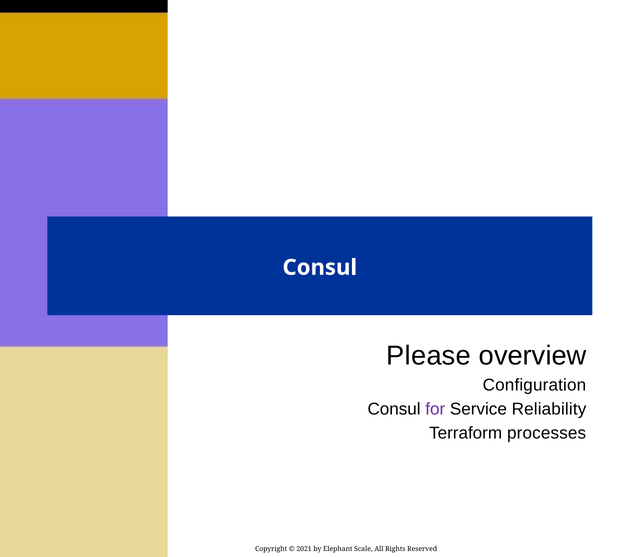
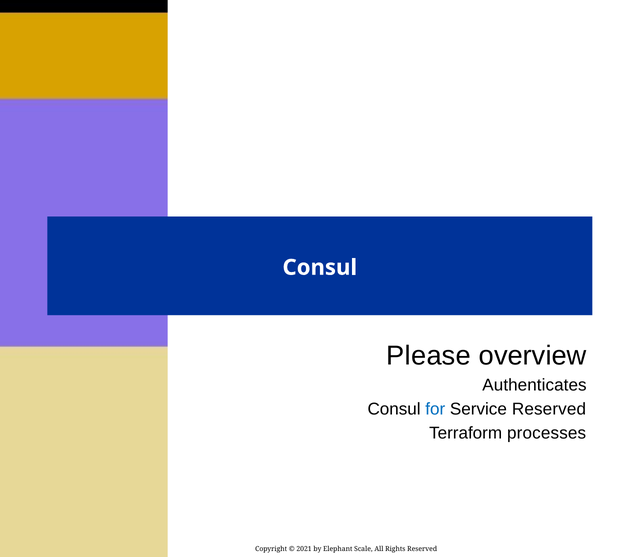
Configuration: Configuration -> Authenticates
for colour: purple -> blue
Service Reliability: Reliability -> Reserved
